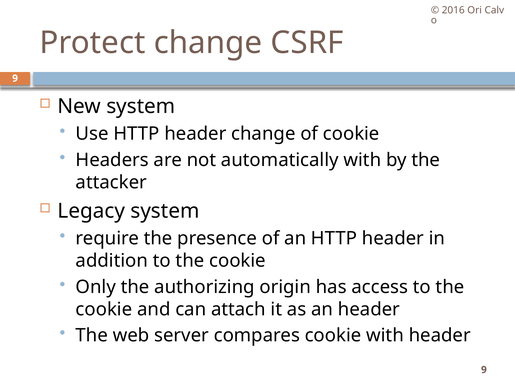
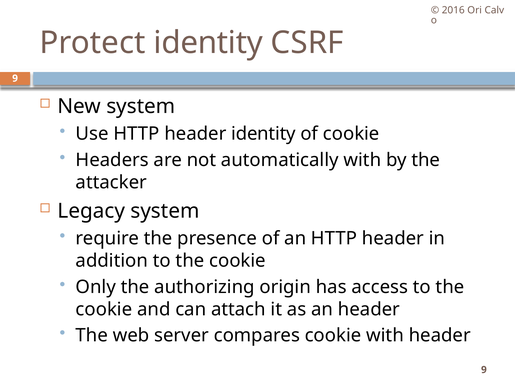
Protect change: change -> identity
header change: change -> identity
